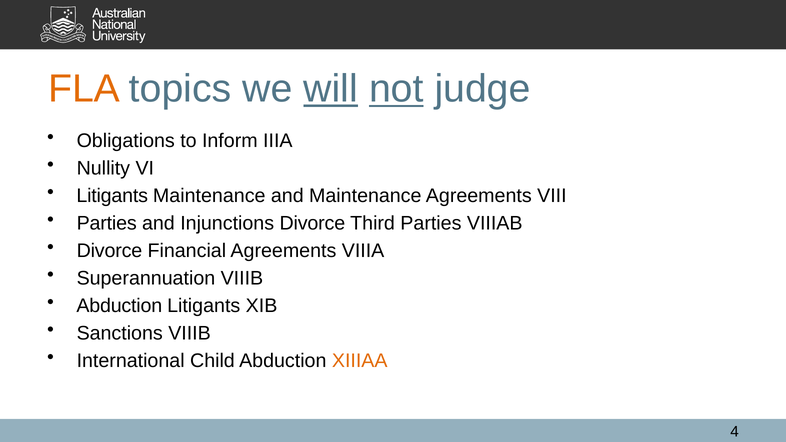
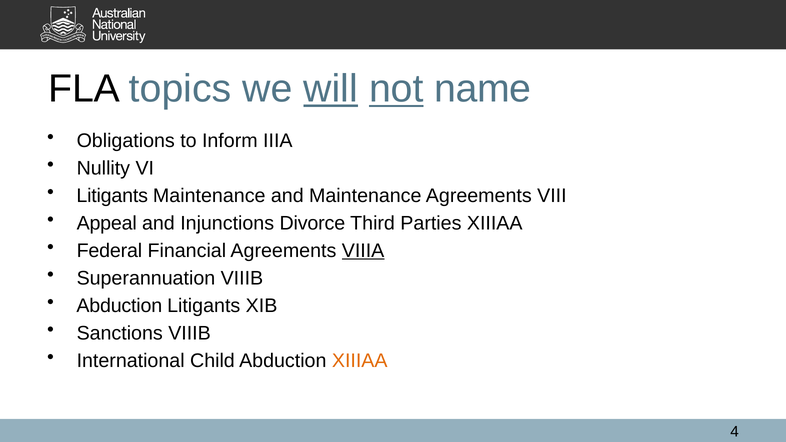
FLA colour: orange -> black
judge: judge -> name
Parties at (107, 223): Parties -> Appeal
Parties VIIIAB: VIIIAB -> XIIIAA
Divorce at (109, 251): Divorce -> Federal
VIIIA underline: none -> present
